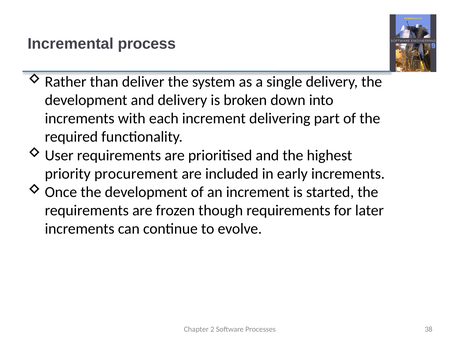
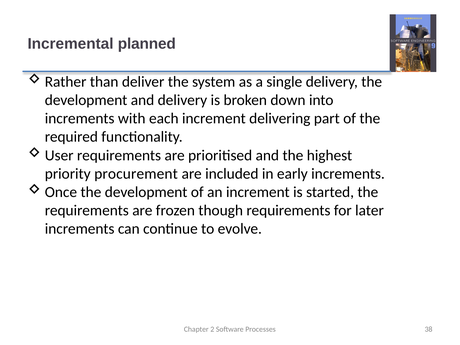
process: process -> planned
